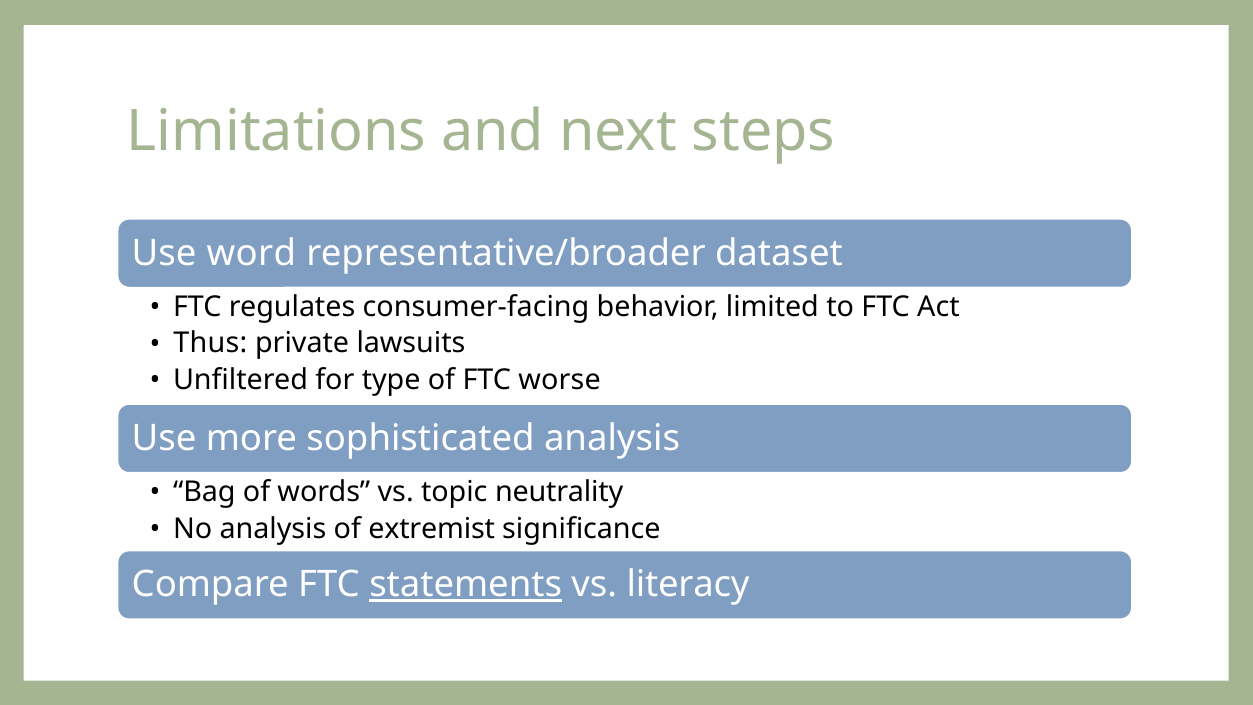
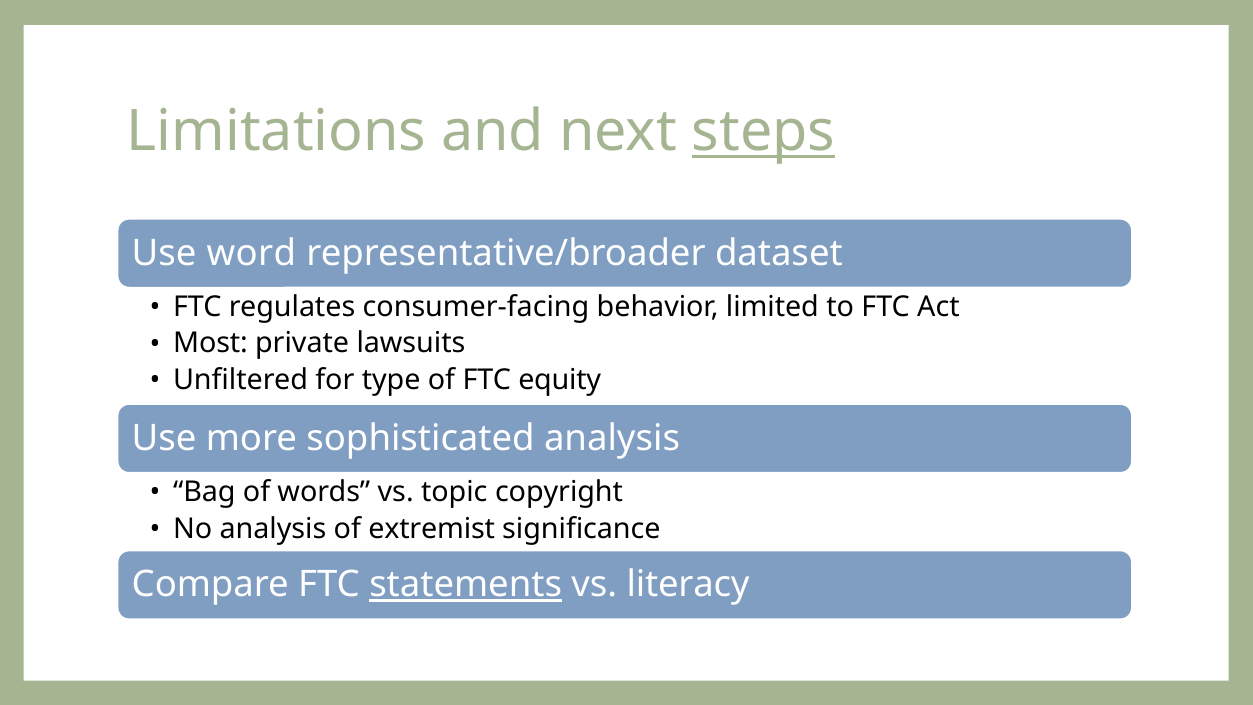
steps underline: none -> present
Thus: Thus -> Most
worse: worse -> equity
neutrality: neutrality -> copyright
